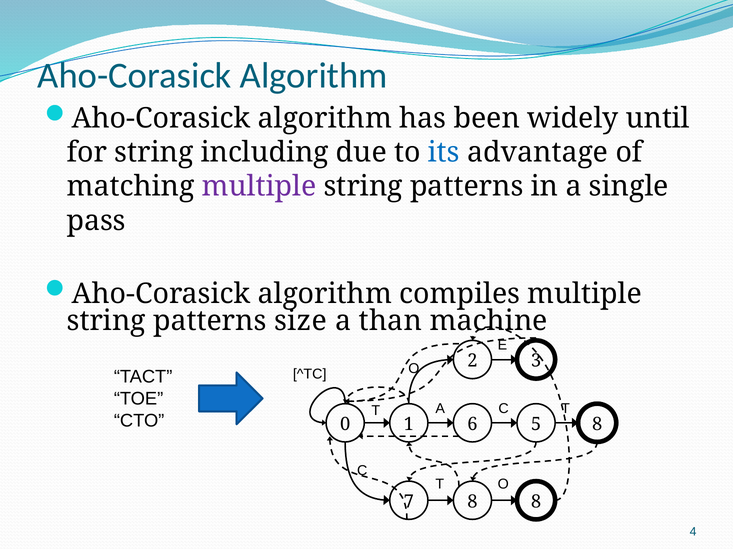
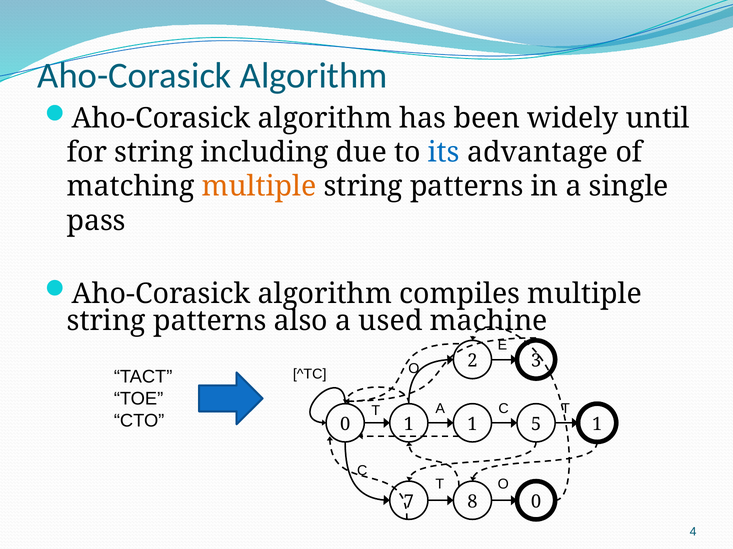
multiple at (259, 187) colour: purple -> orange
size: size -> also
than: than -> used
1 6: 6 -> 1
5 8: 8 -> 1
8 8: 8 -> 0
